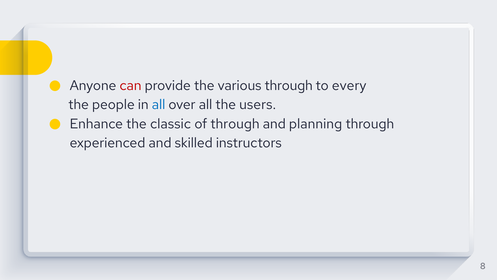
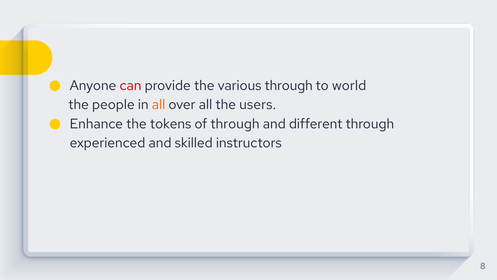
every: every -> world
all at (159, 105) colour: blue -> orange
classic: classic -> tokens
planning: planning -> different
